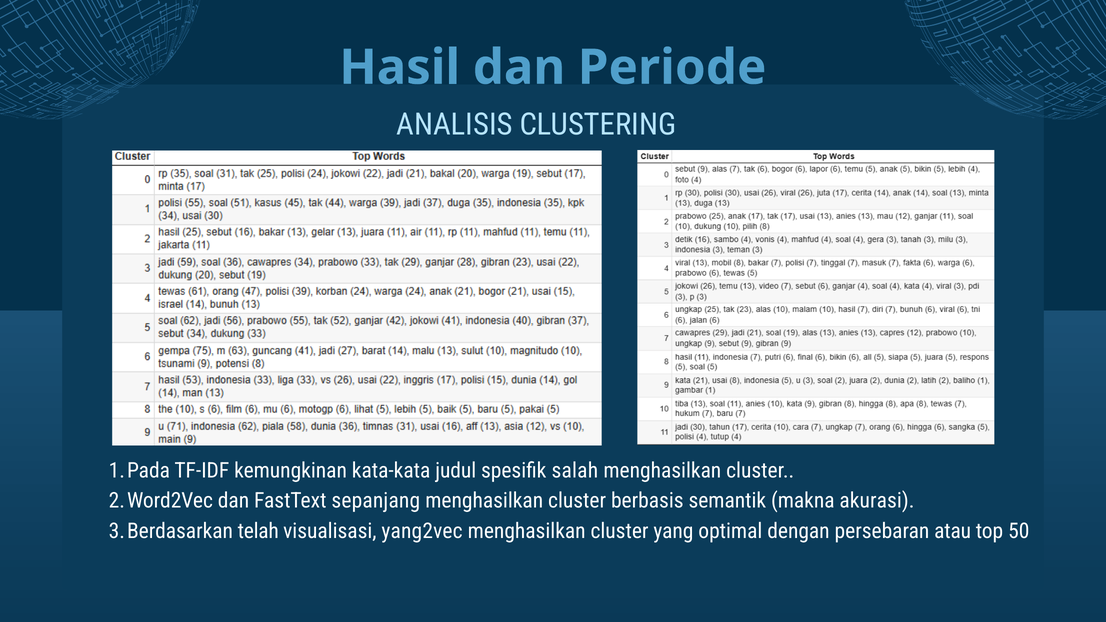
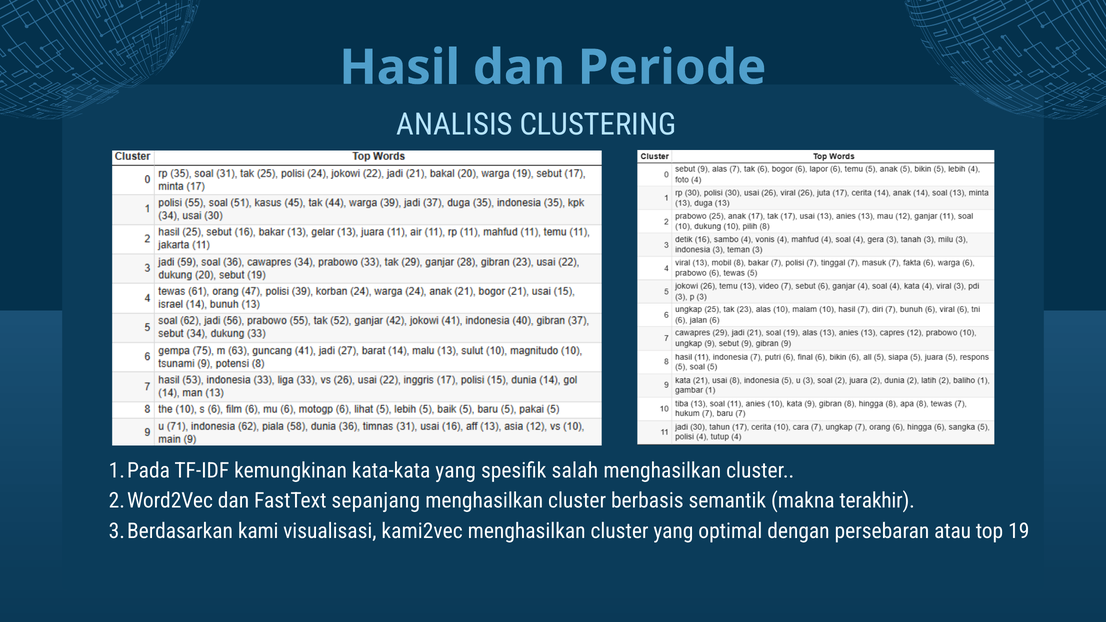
kata-kata judul: judul -> yang
akurasi: akurasi -> terakhir
telah: telah -> kami
yang2vec: yang2vec -> kami2vec
50: 50 -> 19
